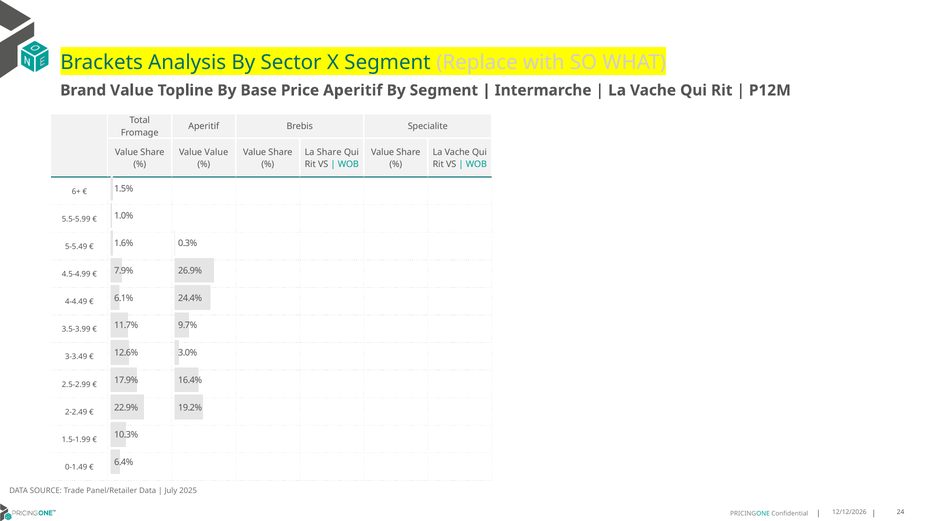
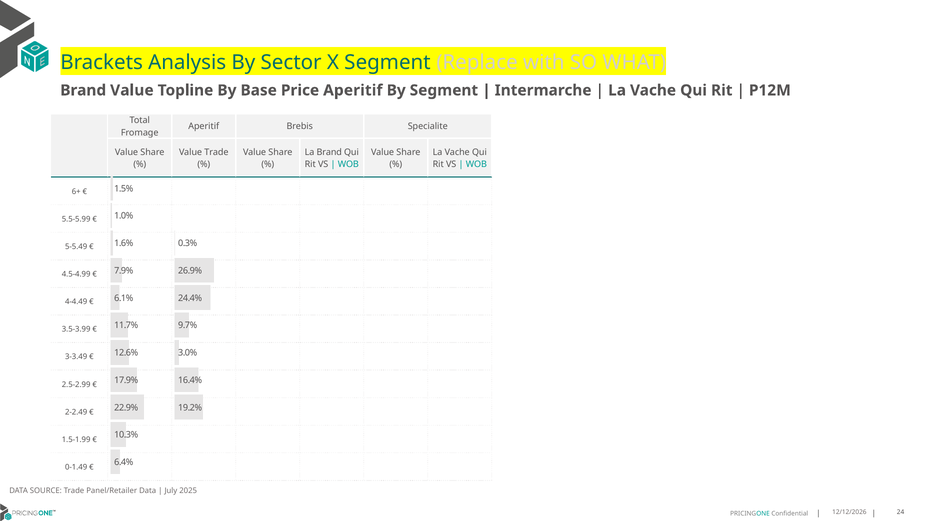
Value Value: Value -> Trade
La Share: Share -> Brand
